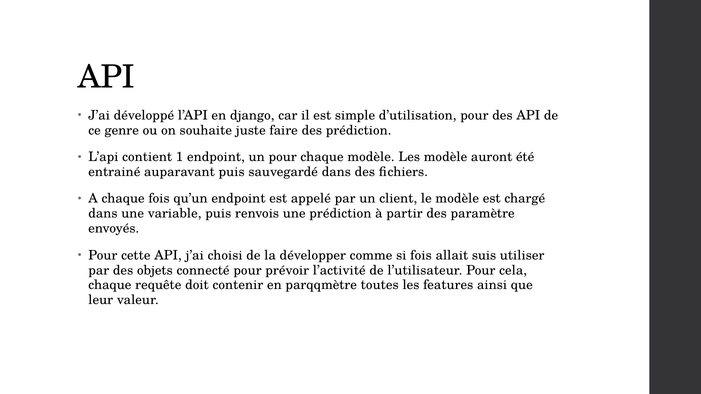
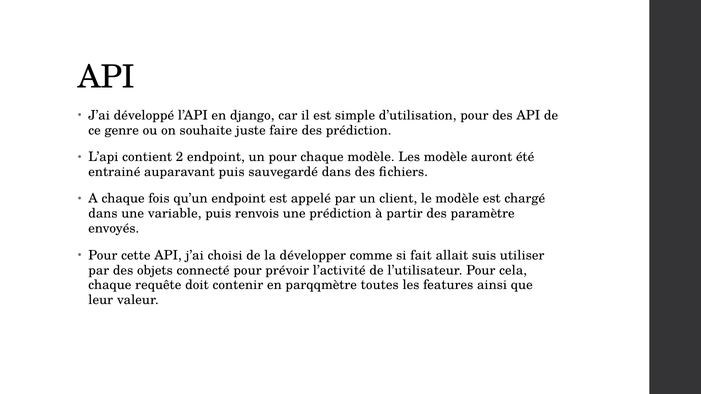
1: 1 -> 2
si fois: fois -> fait
